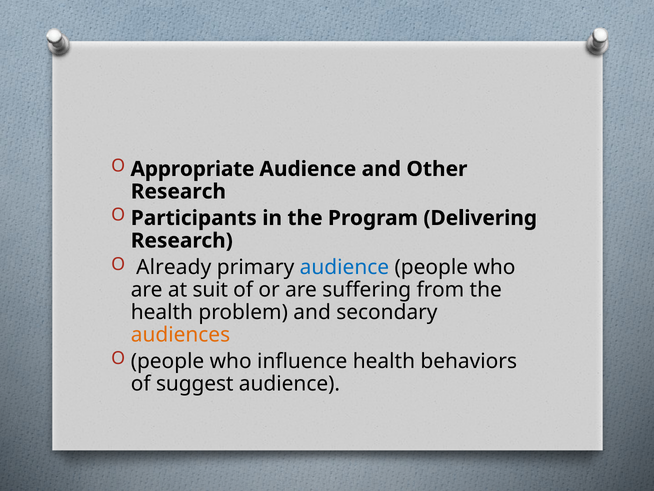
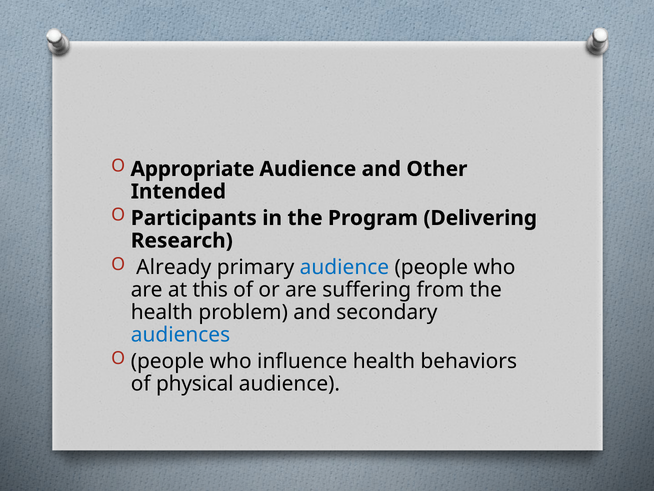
Research at (178, 191): Research -> Intended
suit: suit -> this
audiences colour: orange -> blue
suggest: suggest -> physical
